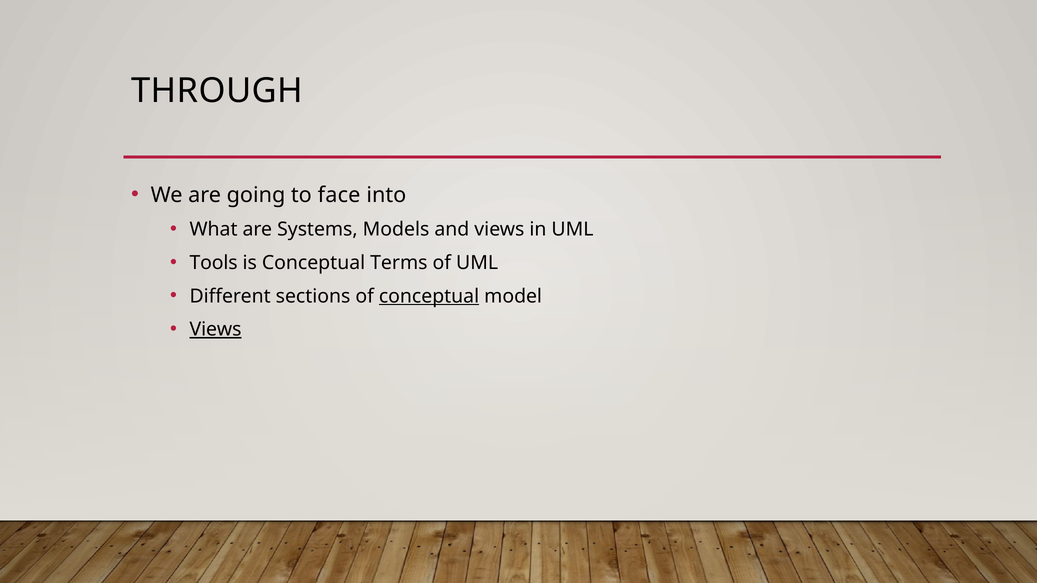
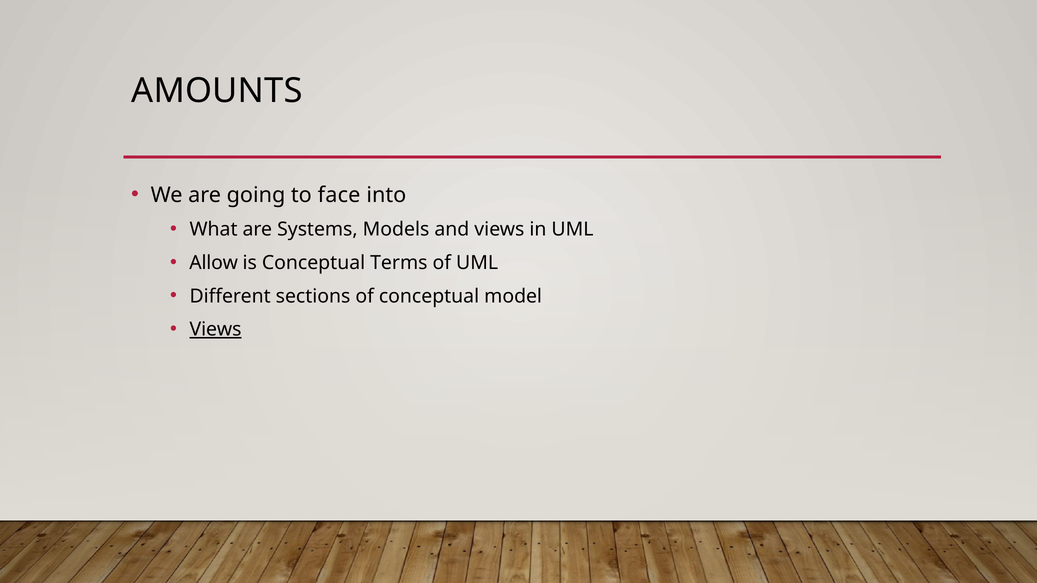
THROUGH: THROUGH -> AMOUNTS
Tools: Tools -> Allow
conceptual at (429, 296) underline: present -> none
